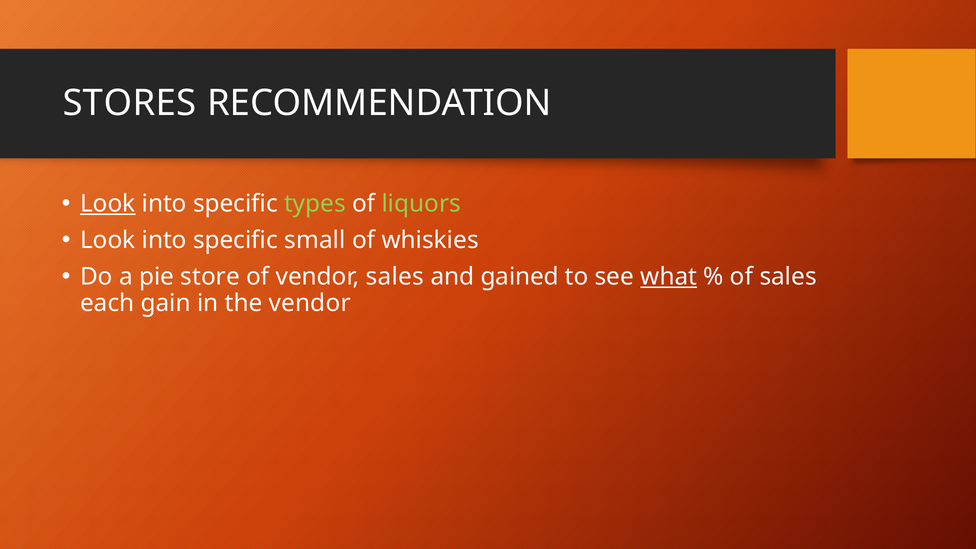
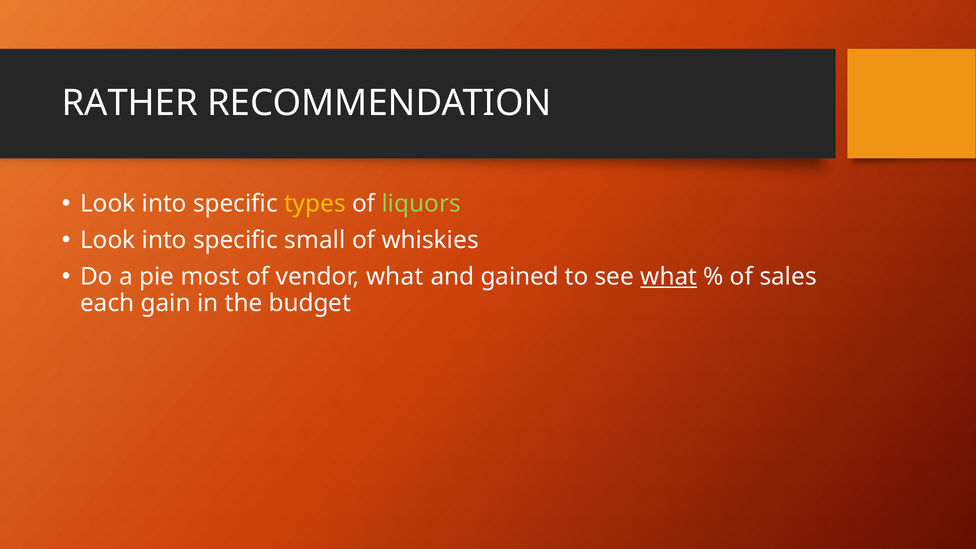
STORES: STORES -> RATHER
Look at (108, 204) underline: present -> none
types colour: light green -> yellow
store: store -> most
vendor sales: sales -> what
the vendor: vendor -> budget
